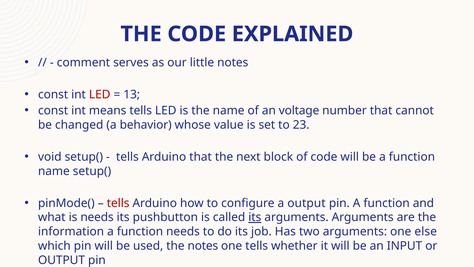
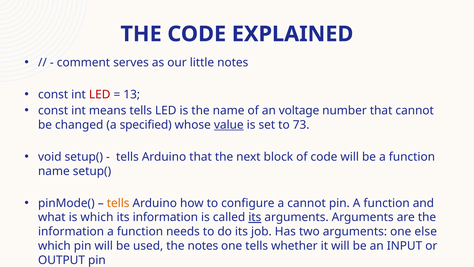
behavior: behavior -> specified
value underline: none -> present
23: 23 -> 73
tells at (118, 203) colour: red -> orange
a output: output -> cannot
is needs: needs -> which
its pushbutton: pushbutton -> information
